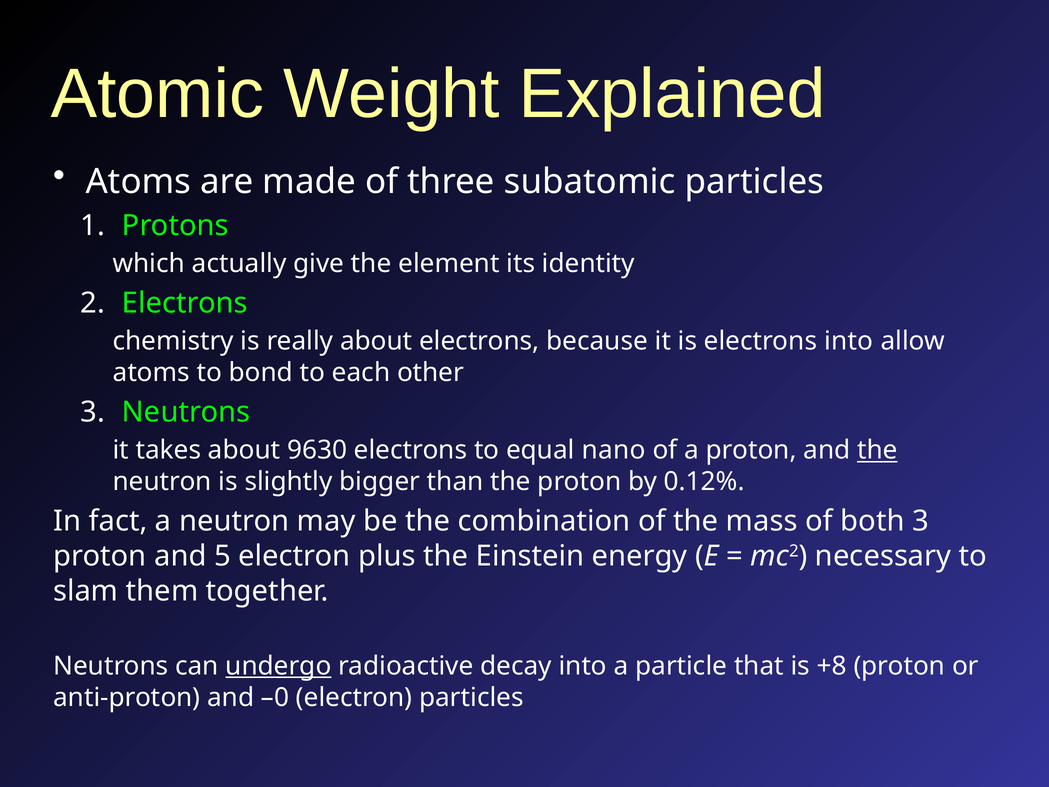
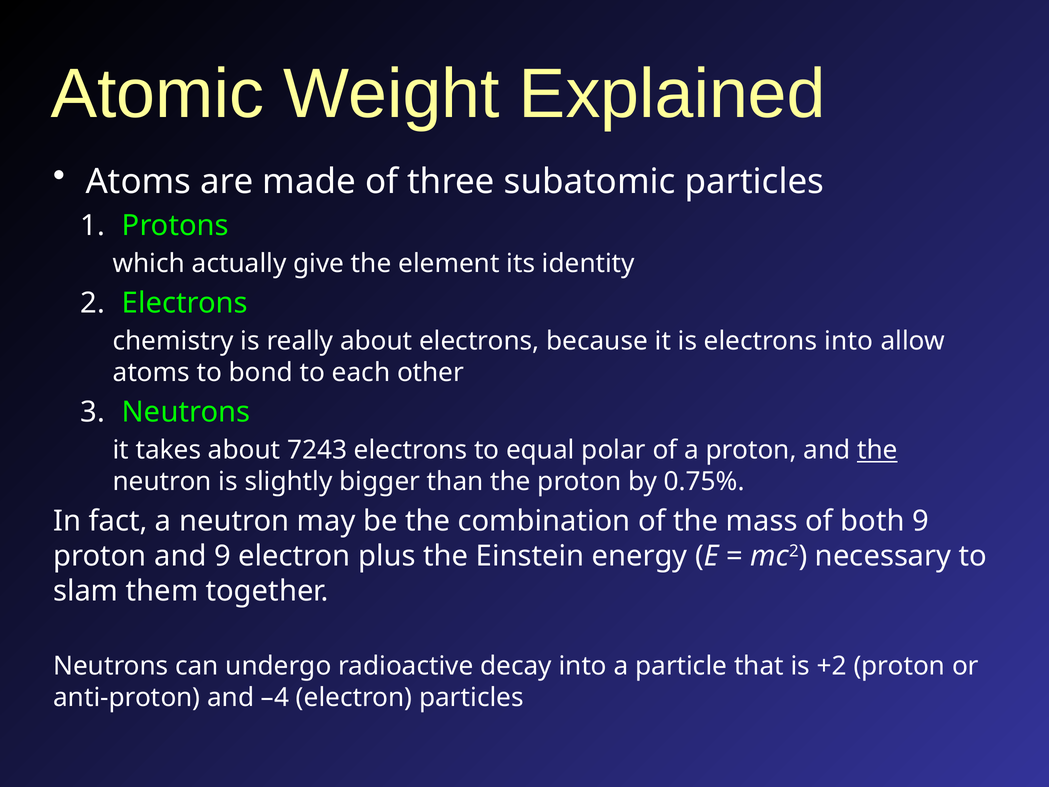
9630: 9630 -> 7243
nano: nano -> polar
0.12%: 0.12% -> 0.75%
both 3: 3 -> 9
and 5: 5 -> 9
undergo underline: present -> none
+8: +8 -> +2
–0: –0 -> –4
